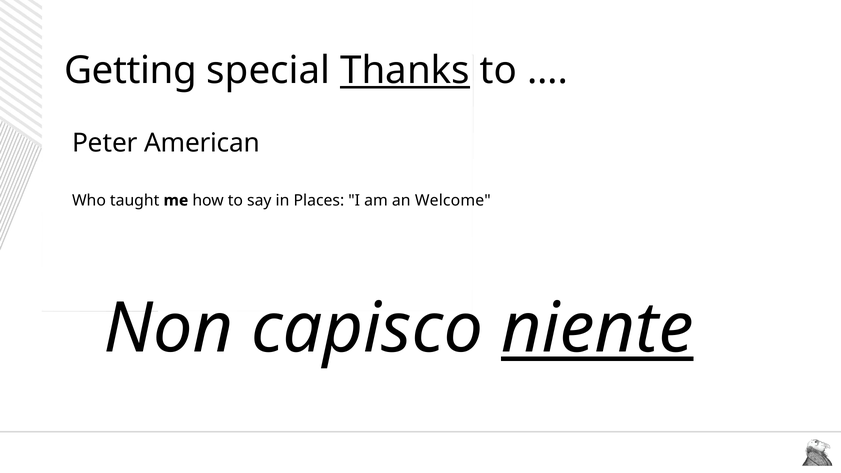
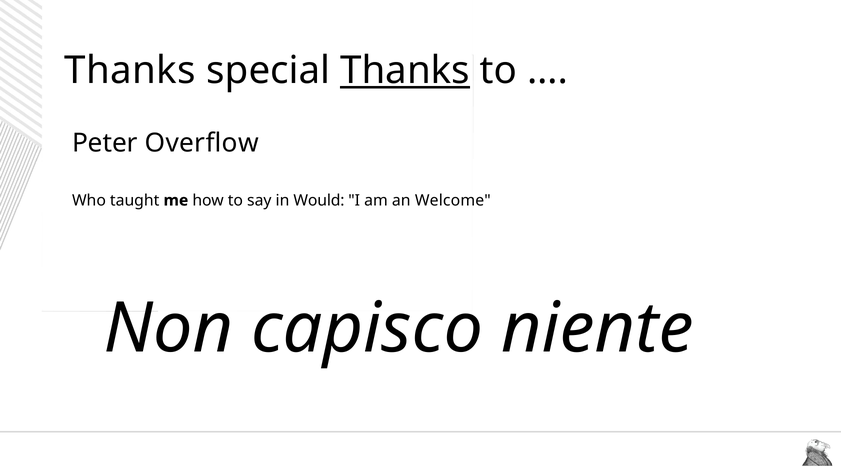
Getting at (130, 71): Getting -> Thanks
American: American -> Overflow
Places: Places -> Would
niente underline: present -> none
